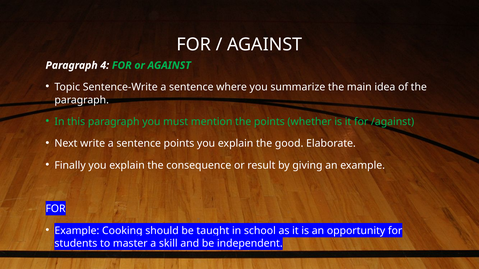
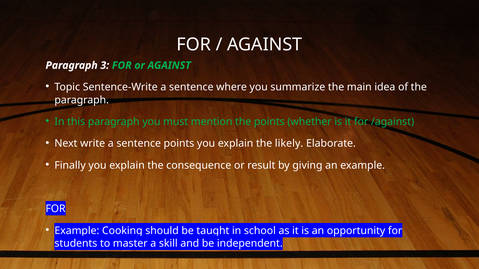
4: 4 -> 3
good: good -> likely
